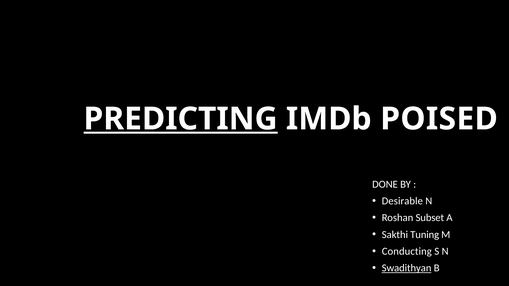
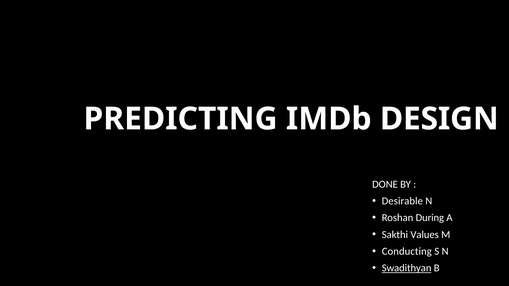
PREDICTING underline: present -> none
POISED: POISED -> DESIGN
Subset: Subset -> During
Tuning: Tuning -> Values
